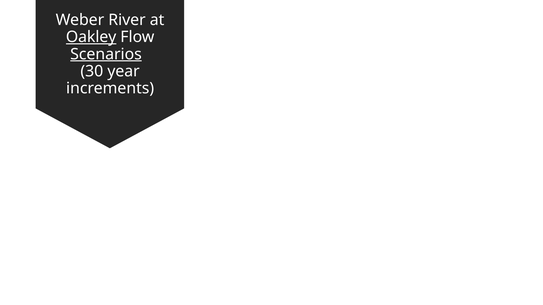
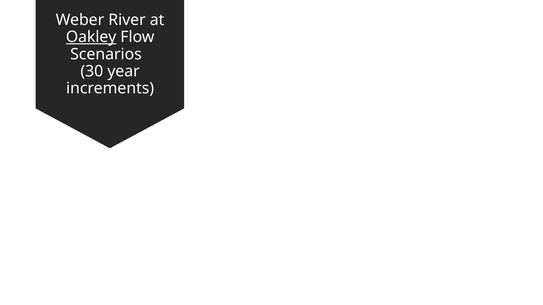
Scenarios underline: present -> none
